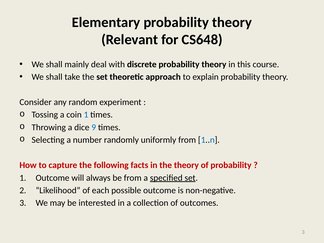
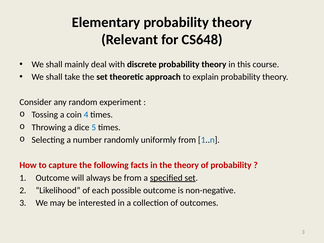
coin 1: 1 -> 4
9: 9 -> 5
